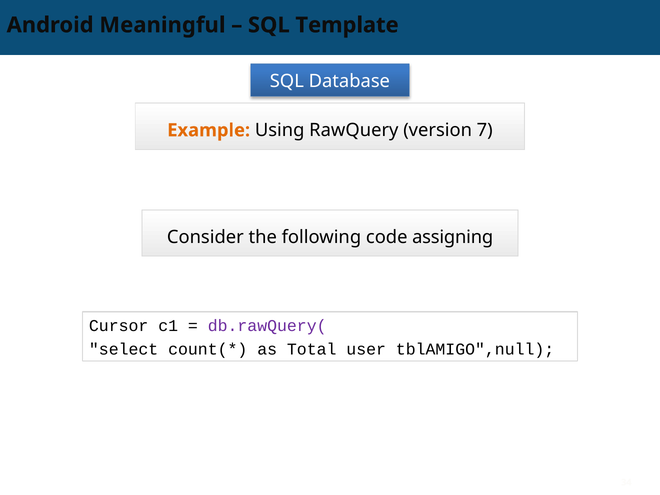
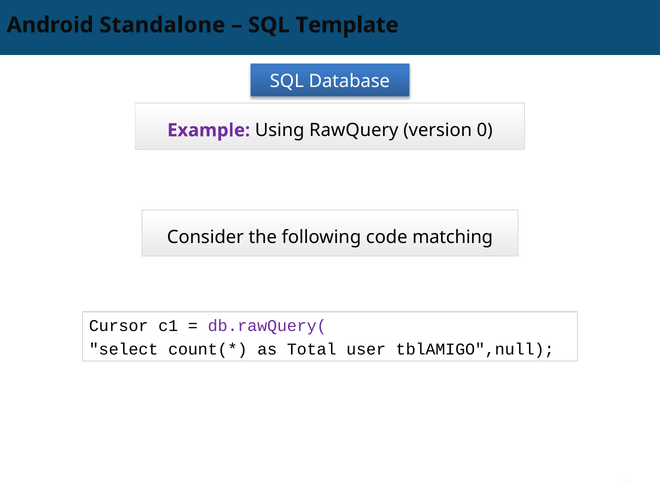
Meaningful: Meaningful -> Standalone
Example colour: orange -> purple
7: 7 -> 0
assigning: assigning -> matching
